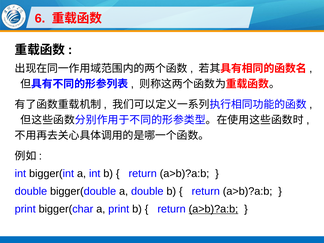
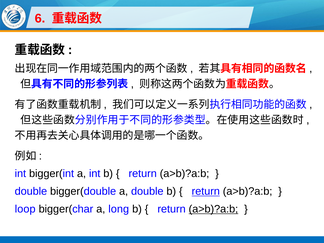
return at (206, 191) underline: none -> present
print at (25, 209): print -> loop
a print: print -> long
